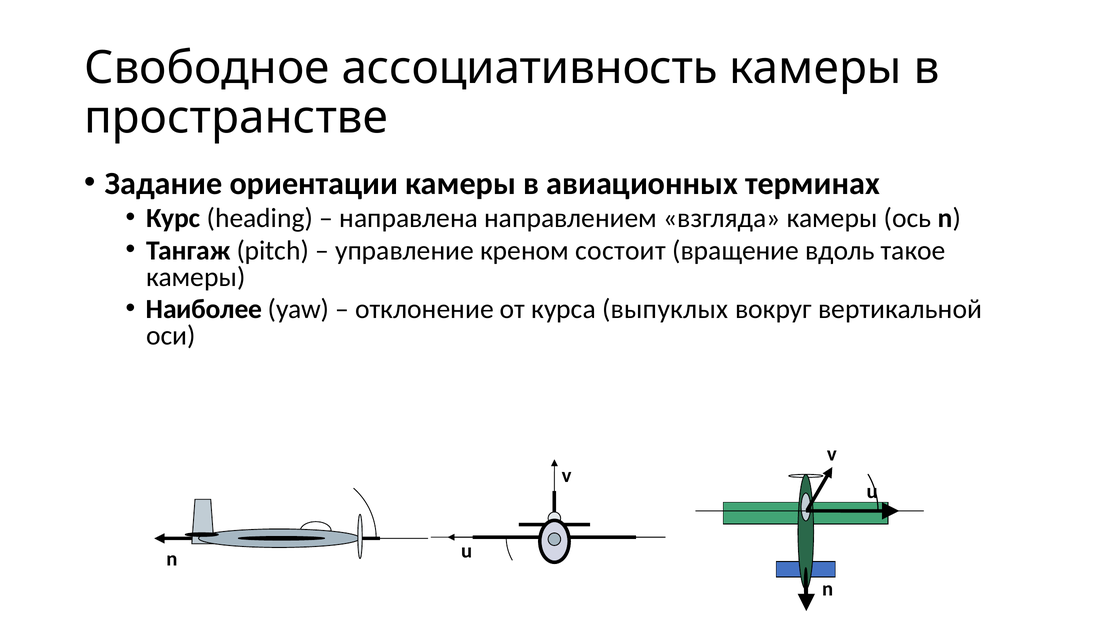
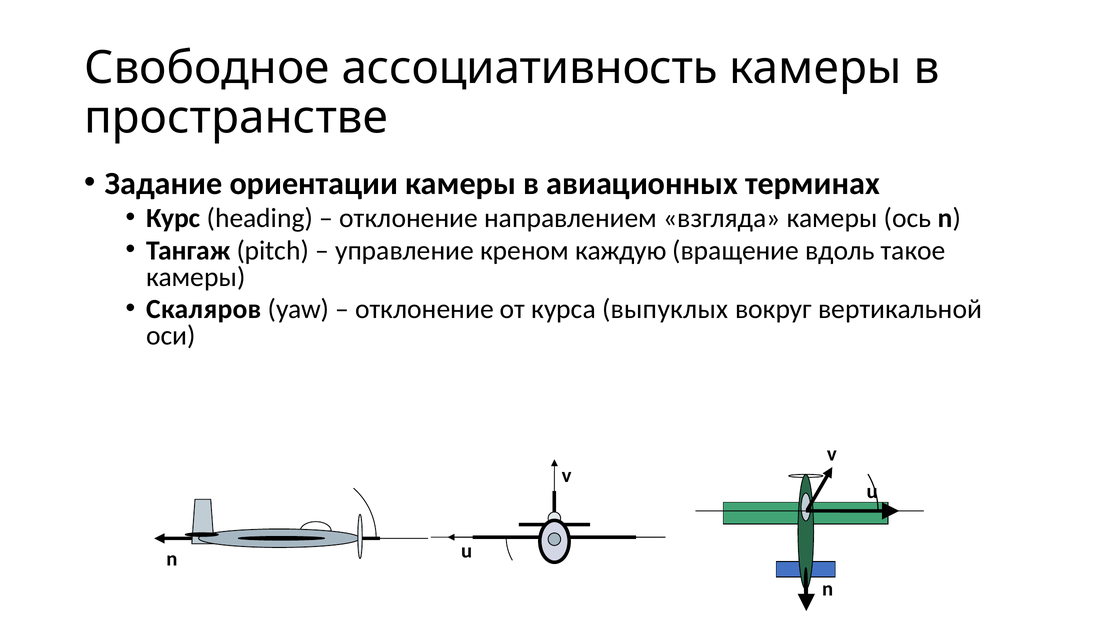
направлена at (409, 218): направлена -> отклонение
состоит: состоит -> каждую
Наиболее: Наиболее -> Скаляров
